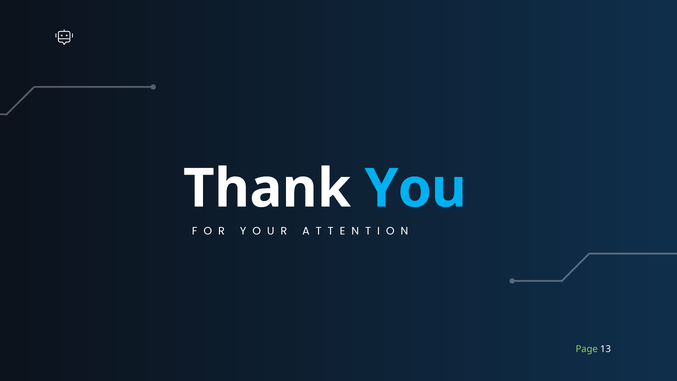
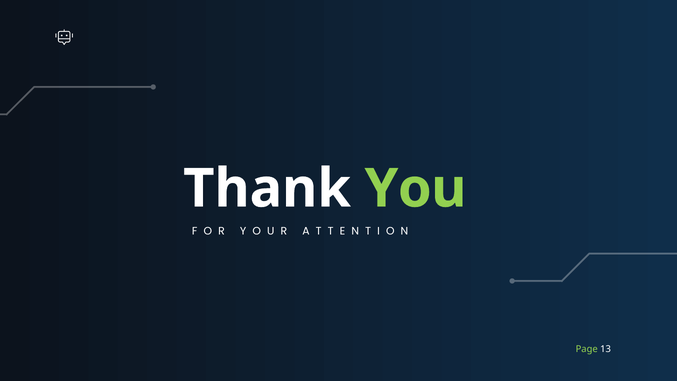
You colour: light blue -> light green
